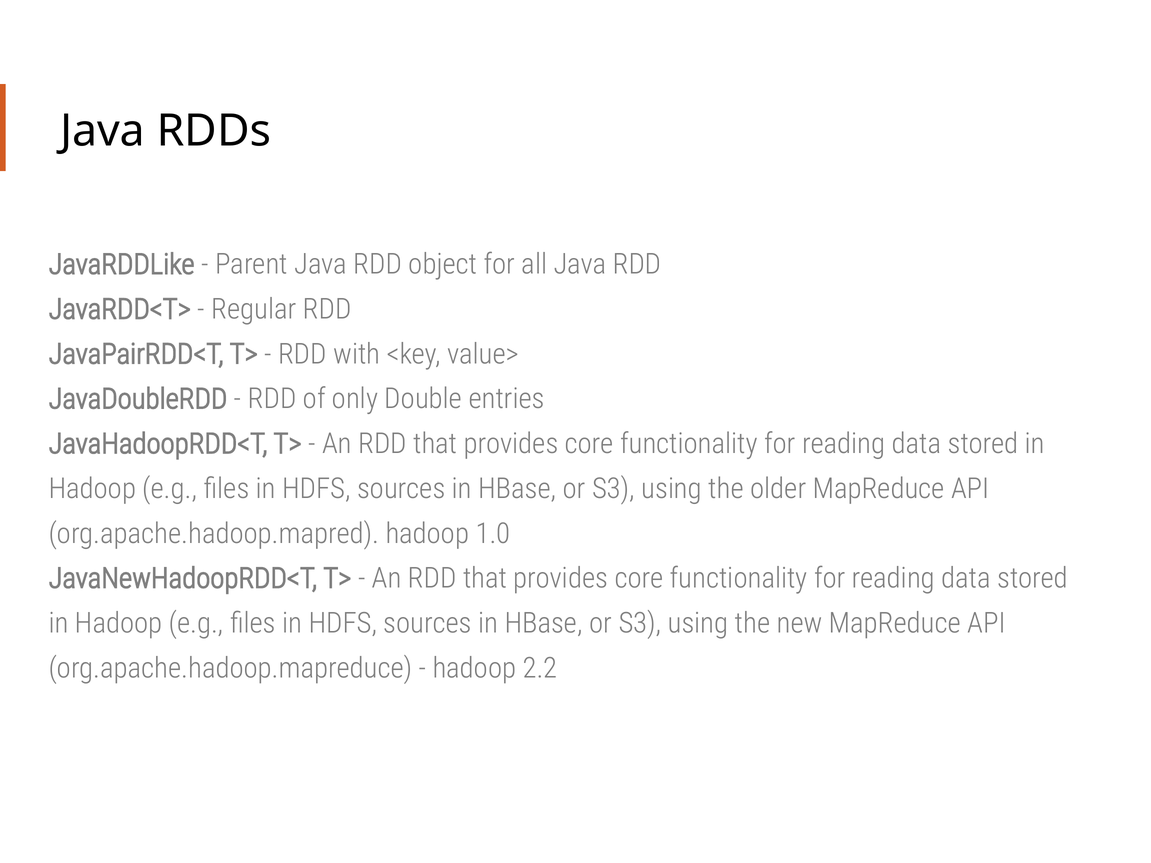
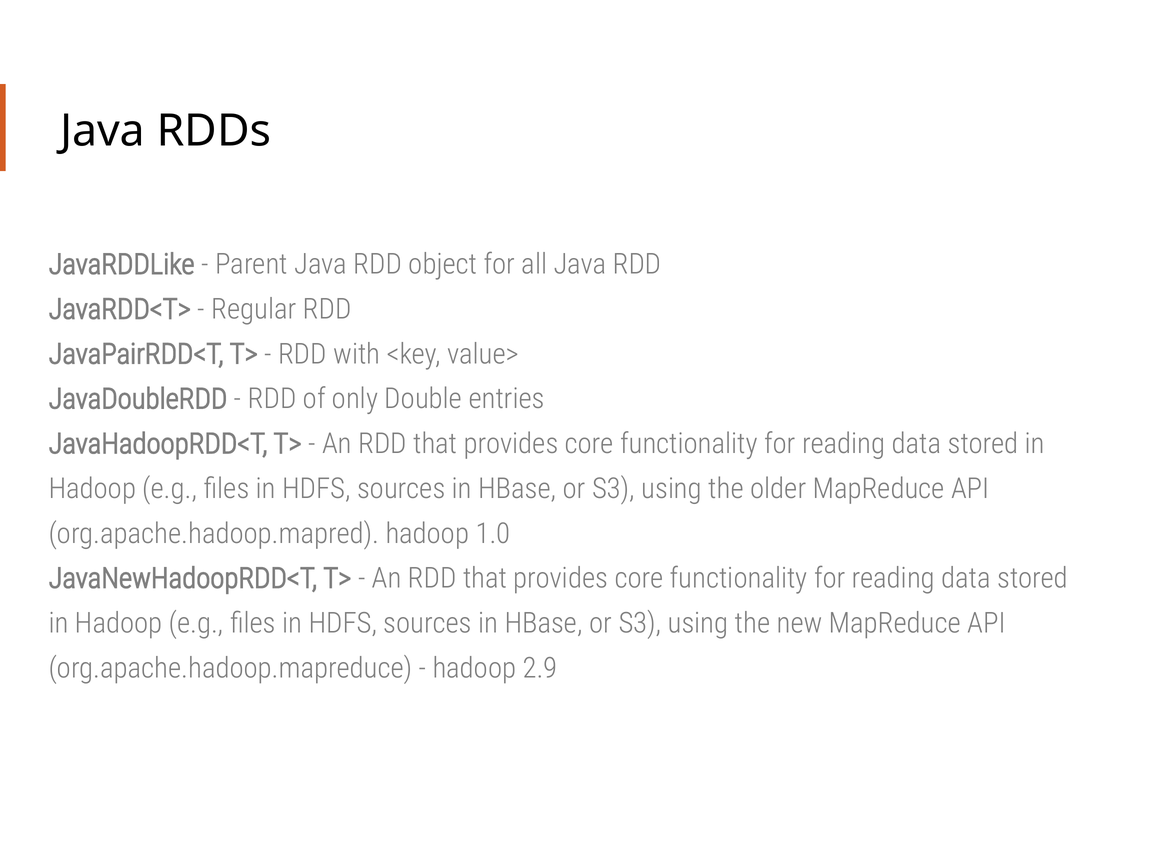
2.2: 2.2 -> 2.9
